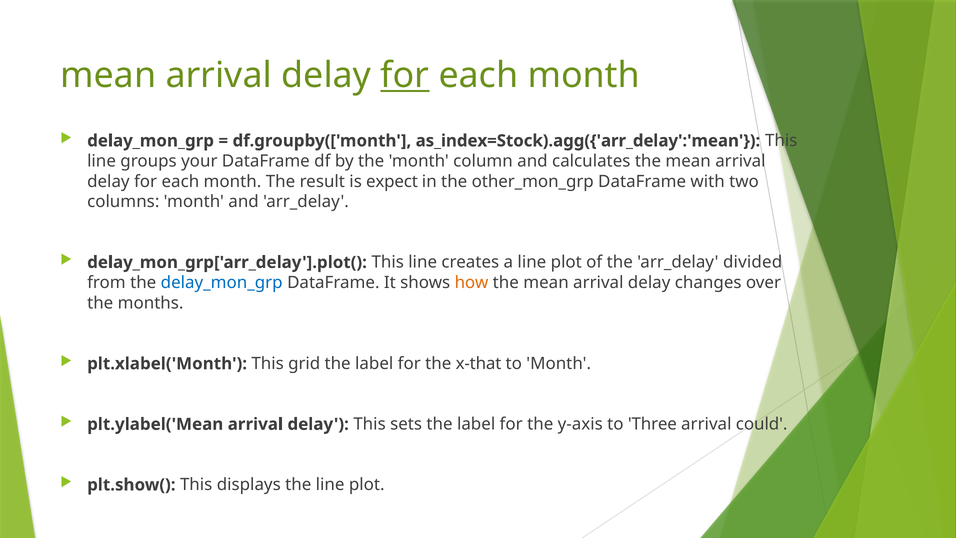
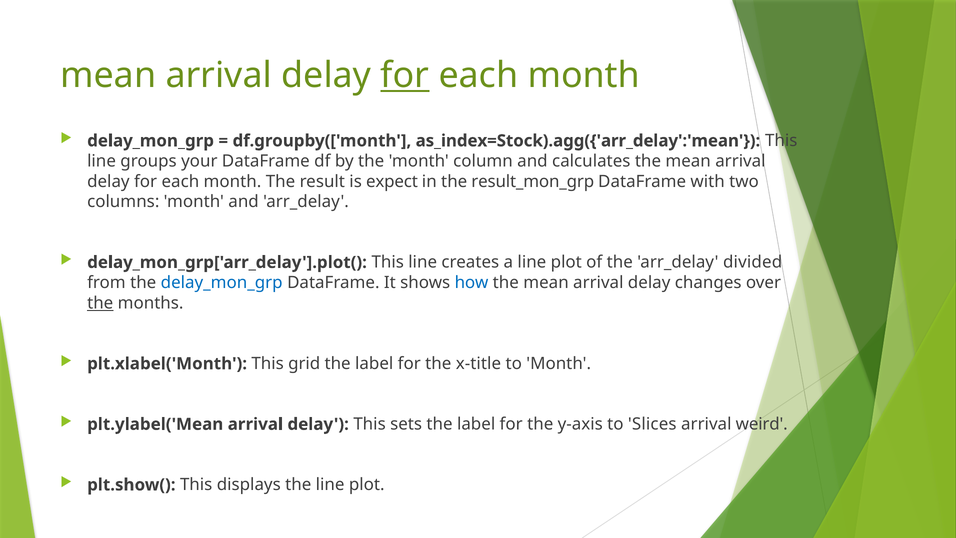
other_mon_grp: other_mon_grp -> result_mon_grp
how colour: orange -> blue
the at (100, 303) underline: none -> present
x-that: x-that -> x-title
Three: Three -> Slices
could: could -> weird
